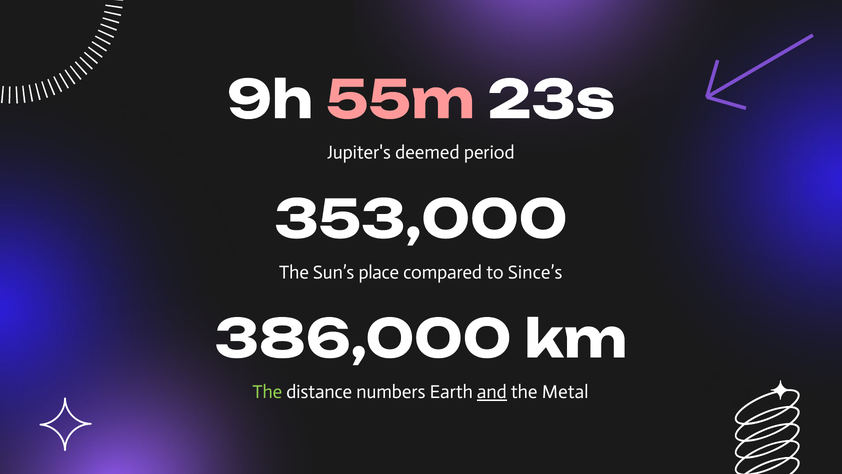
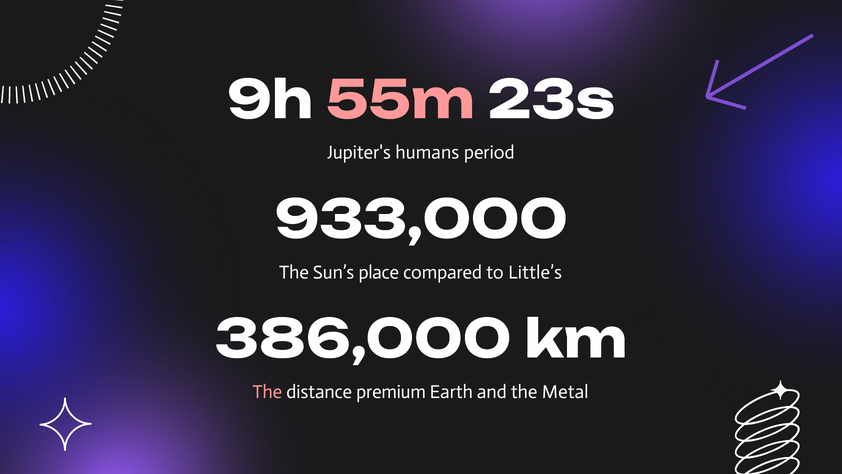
deemed: deemed -> humans
353,000: 353,000 -> 933,000
Since’s: Since’s -> Little’s
The at (267, 392) colour: light green -> pink
numbers: numbers -> premium
and underline: present -> none
